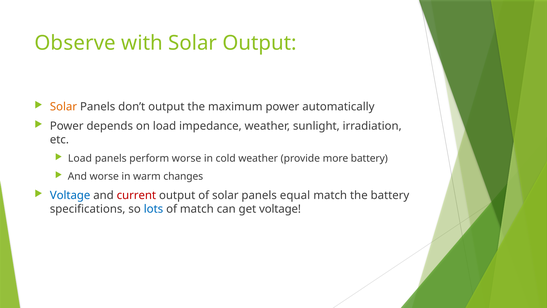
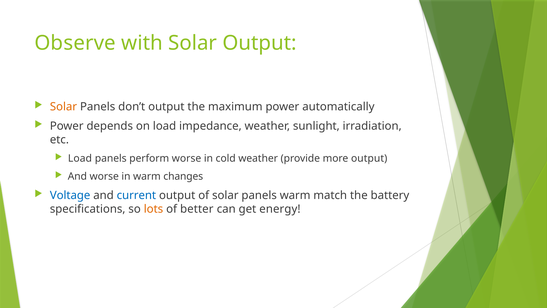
more battery: battery -> output
current colour: red -> blue
panels equal: equal -> warm
lots colour: blue -> orange
of match: match -> better
get voltage: voltage -> energy
